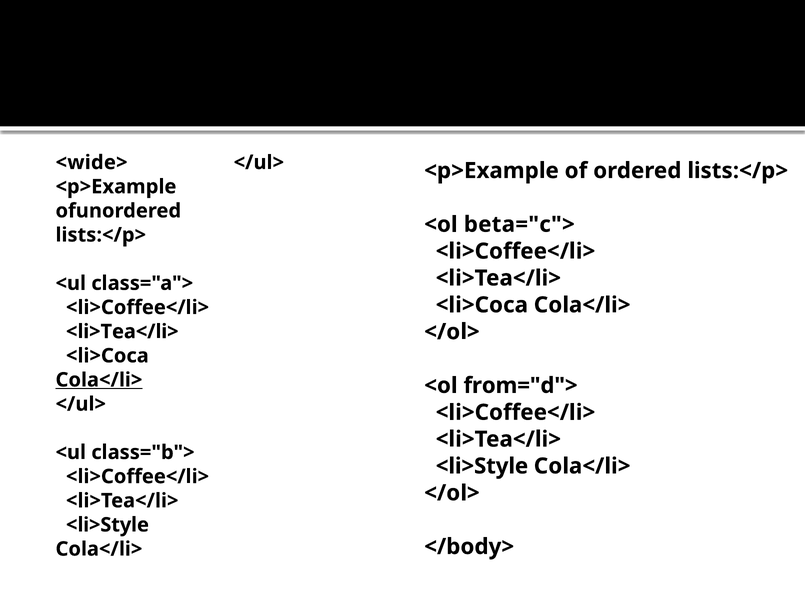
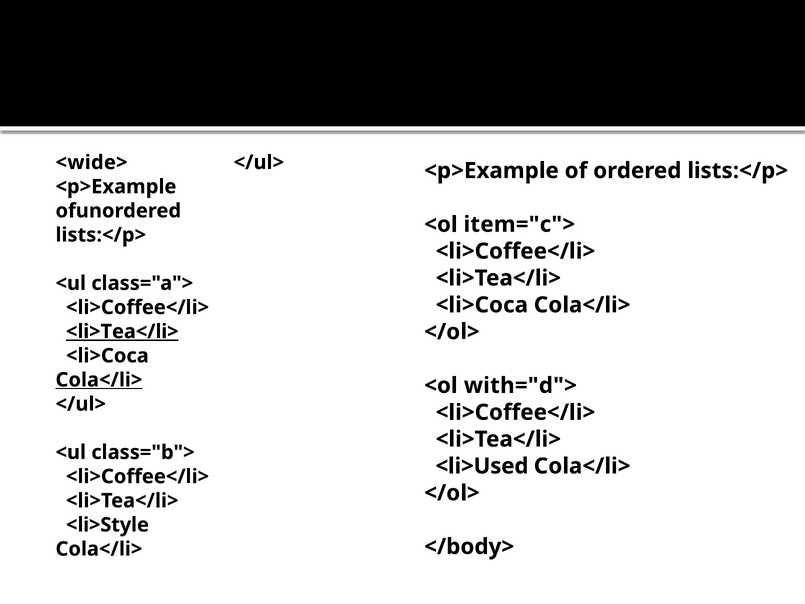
beta="c">: beta="c"> -> item="c">
<li>Tea</li> at (122, 331) underline: none -> present
from="d">: from="d"> -> with="d">
<li>Style at (482, 466): <li>Style -> <li>Used
